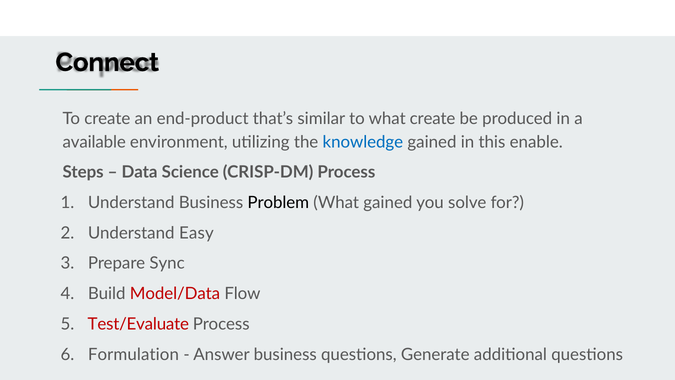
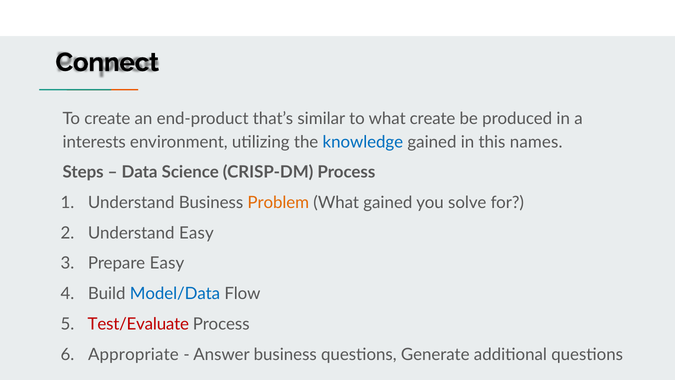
available: available -> interests
enable: enable -> names
Problem colour: black -> orange
Prepare Sync: Sync -> Easy
Model/Data colour: red -> blue
Formulation: Formulation -> Appropriate
